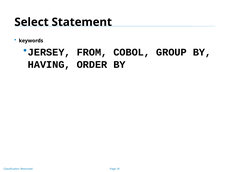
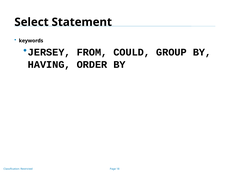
COBOL: COBOL -> COULD
